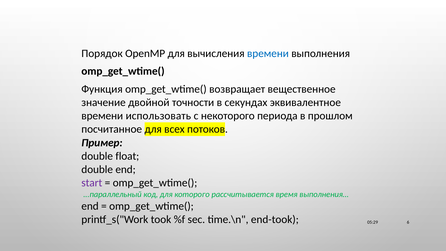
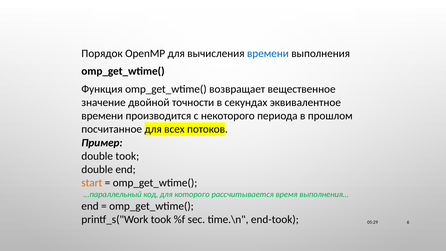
использовать: использовать -> производится
double float: float -> took
start colour: purple -> orange
